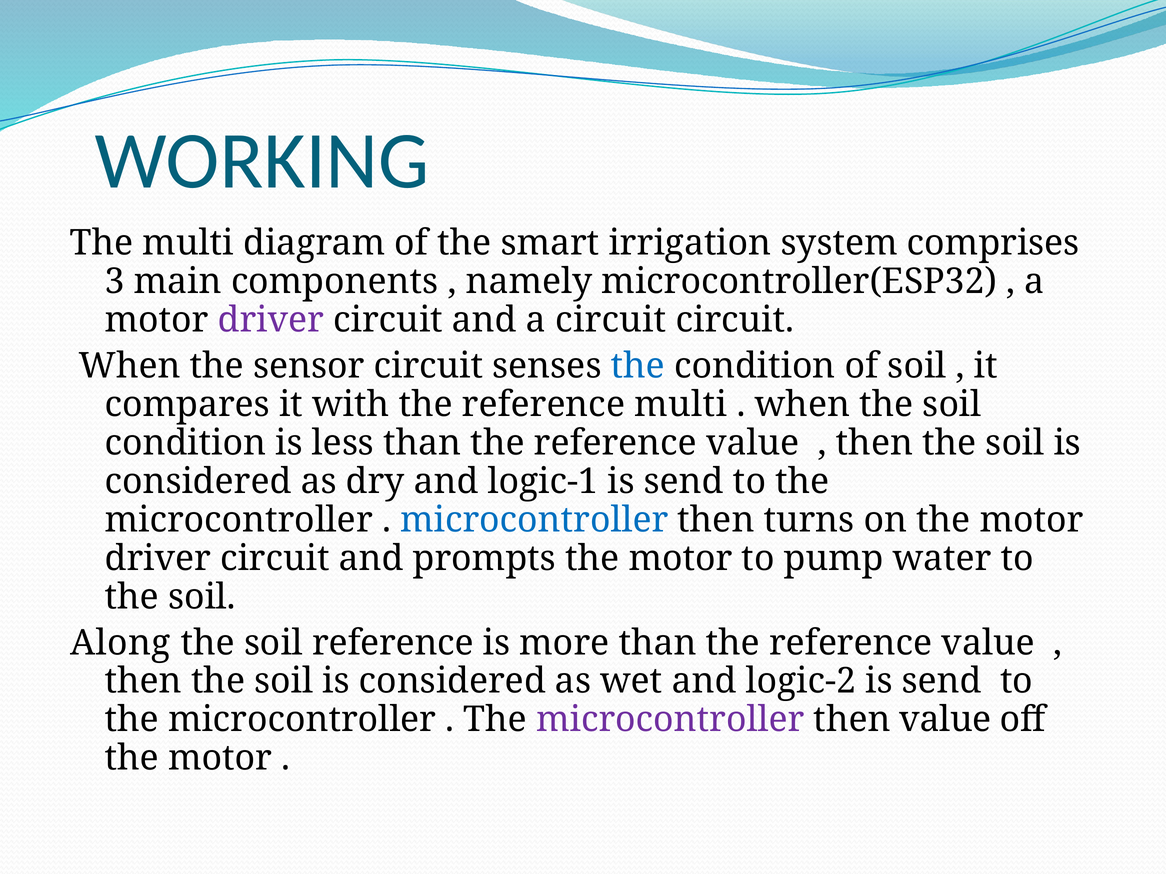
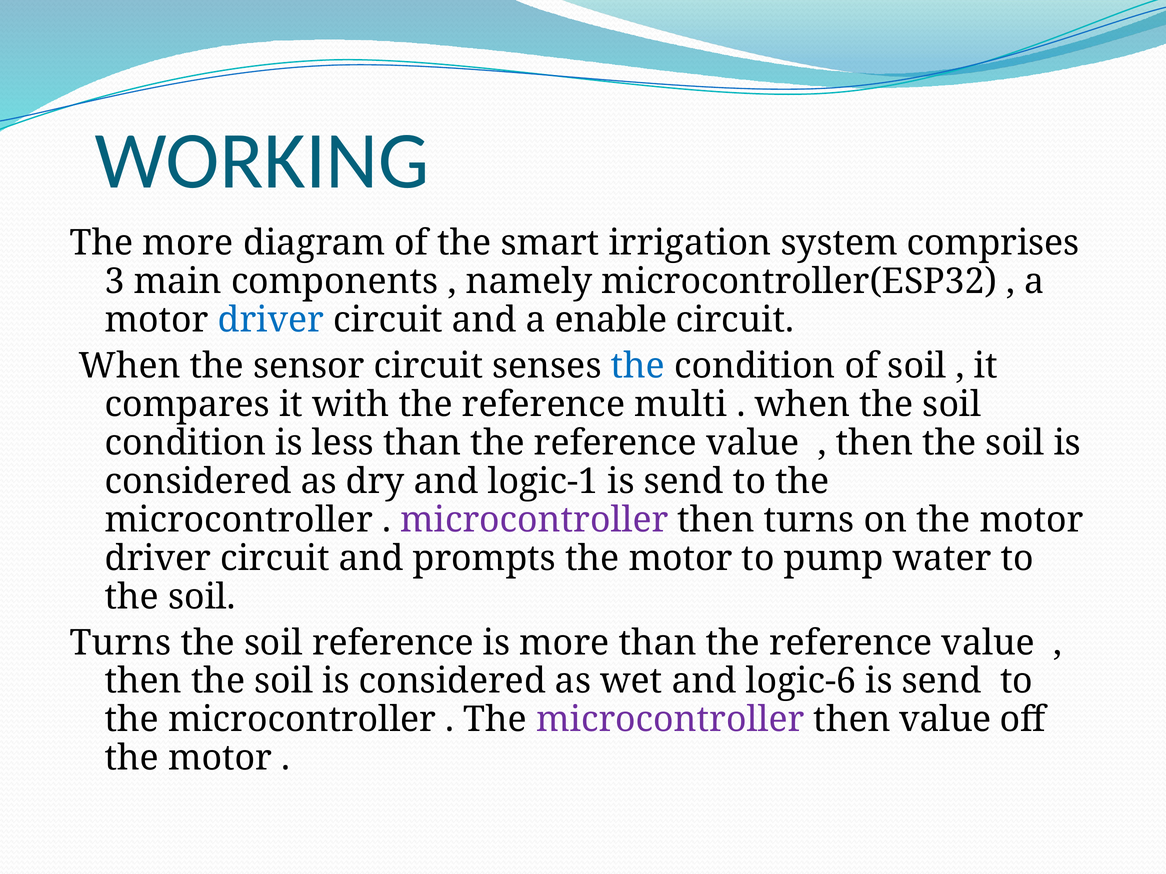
The multi: multi -> more
driver at (271, 320) colour: purple -> blue
a circuit: circuit -> enable
microcontroller at (534, 520) colour: blue -> purple
Along at (120, 643): Along -> Turns
logic-2: logic-2 -> logic-6
